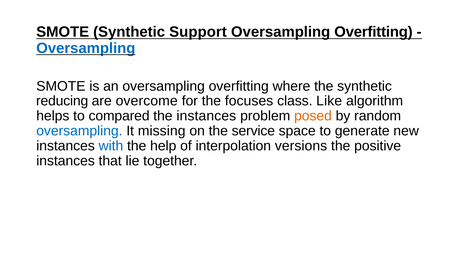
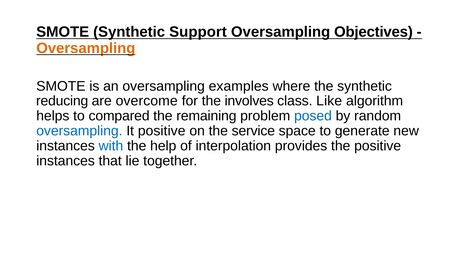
Overfitting at (373, 32): Overfitting -> Objectives
Oversampling at (86, 48) colour: blue -> orange
an oversampling overfitting: overfitting -> examples
focuses: focuses -> involves
the instances: instances -> remaining
posed colour: orange -> blue
It missing: missing -> positive
versions: versions -> provides
